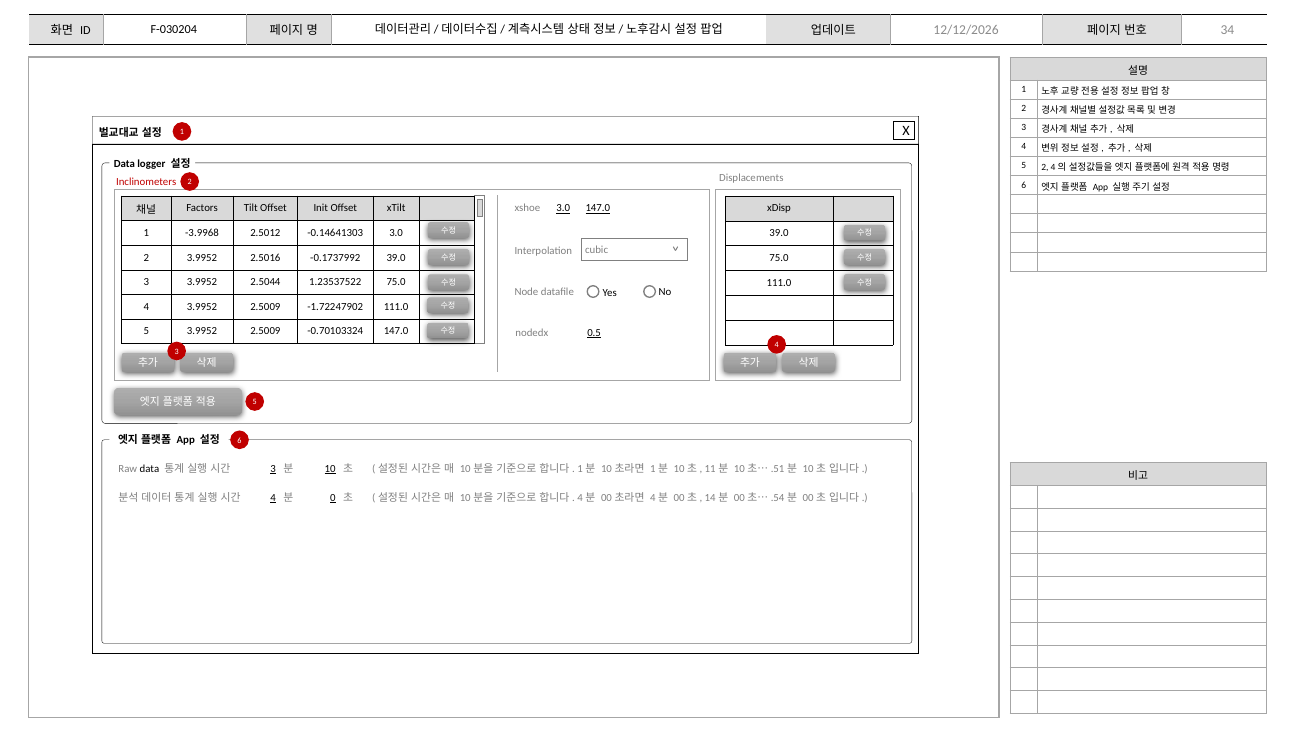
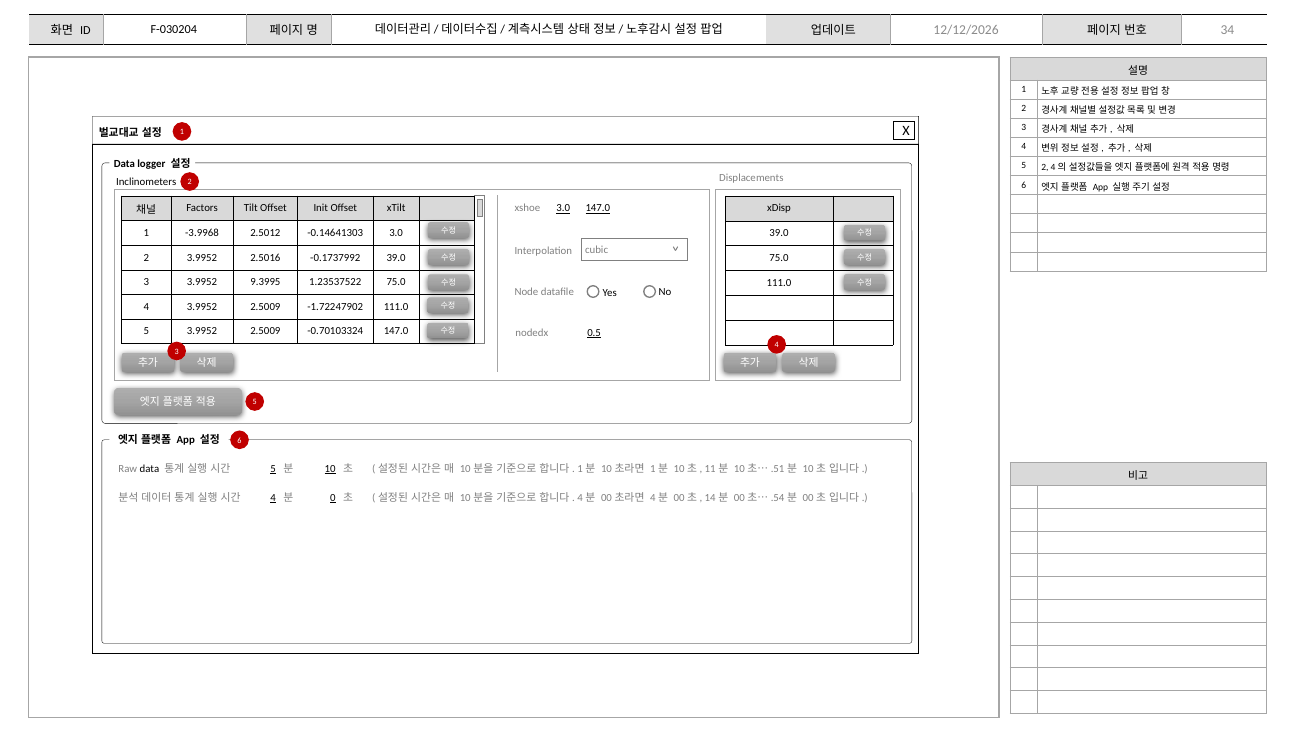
Inclinometers colour: red -> black
2.5044: 2.5044 -> 9.3995
3 at (273, 468): 3 -> 5
